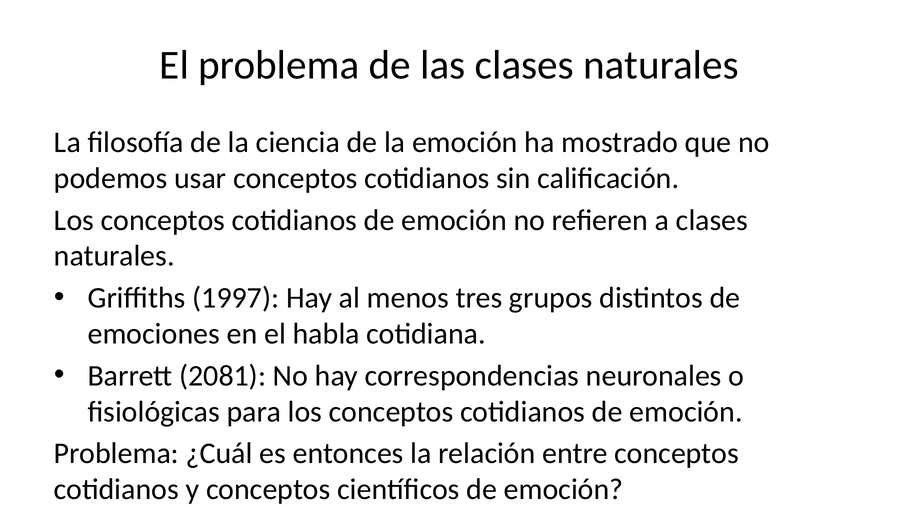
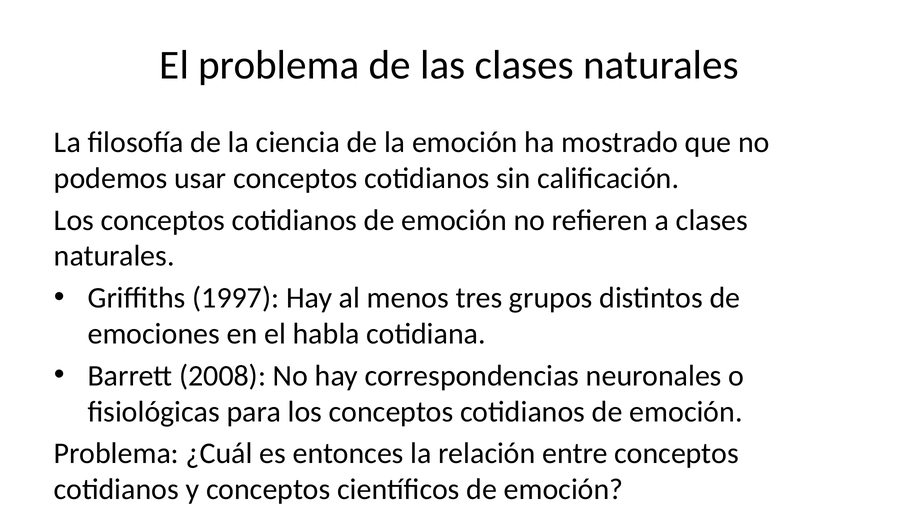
2081: 2081 -> 2008
